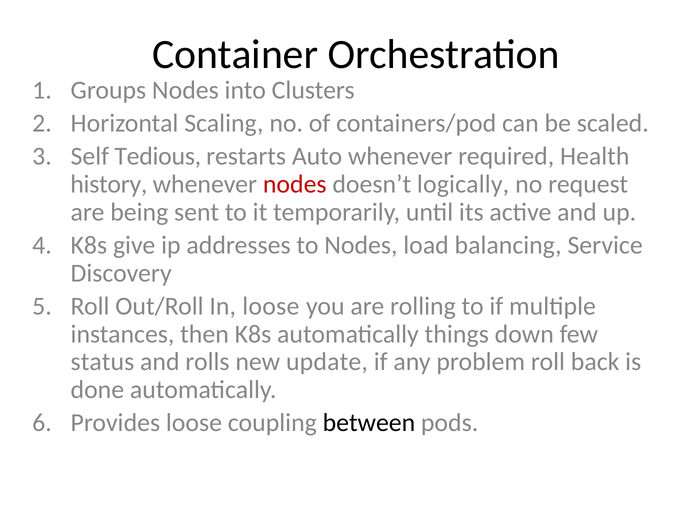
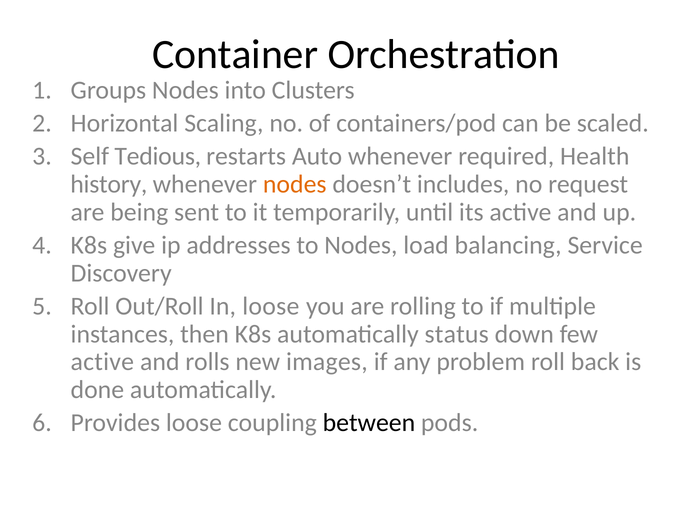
nodes at (295, 184) colour: red -> orange
logically: logically -> includes
things: things -> status
status at (102, 362): status -> active
update: update -> images
